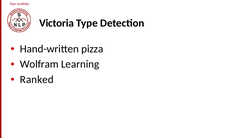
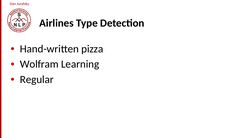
Victoria: Victoria -> Airlines
Ranked: Ranked -> Regular
